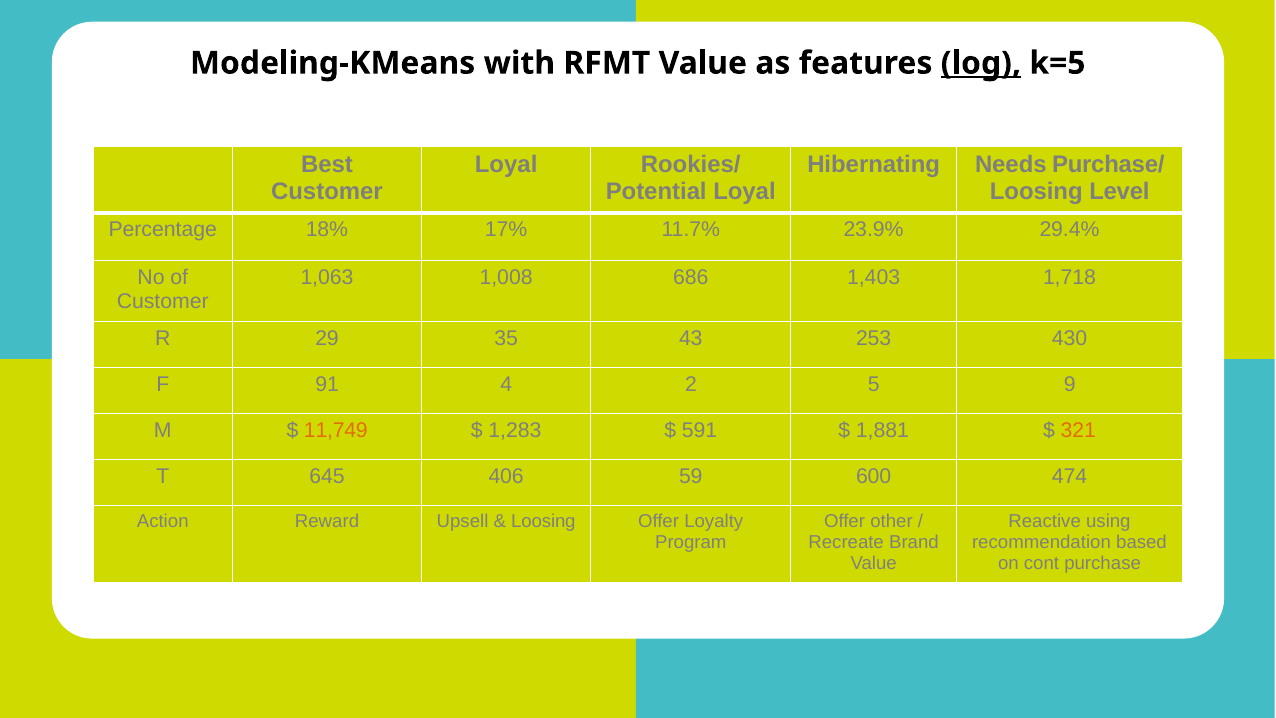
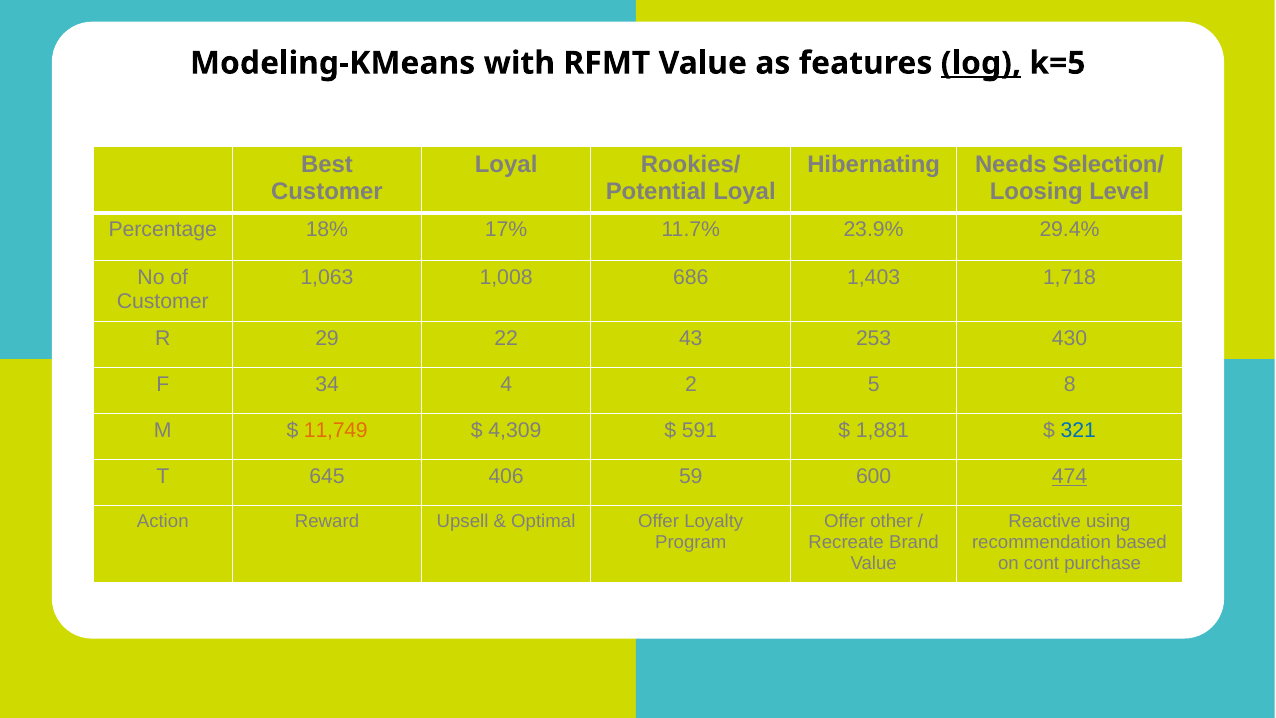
Purchase/: Purchase/ -> Selection/
35: 35 -> 22
91: 91 -> 34
9: 9 -> 8
1,283: 1,283 -> 4,309
321 colour: orange -> blue
474 underline: none -> present
Loosing at (543, 521): Loosing -> Optimal
